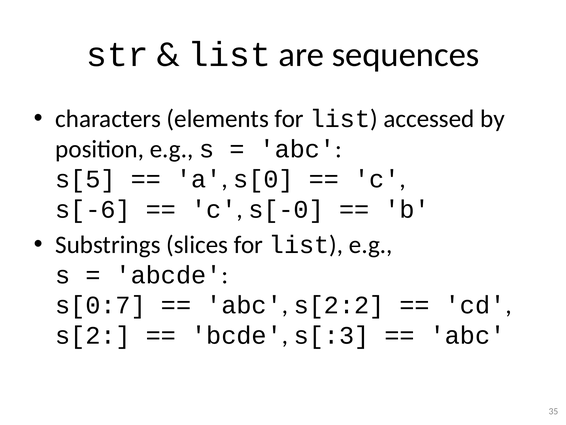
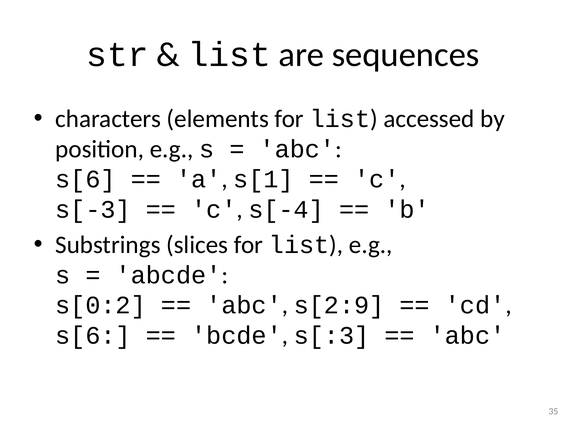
s[5 at (85, 179): s[5 -> s[6
s[0: s[0 -> s[1
s[-6: s[-6 -> s[-3
s[-0: s[-0 -> s[-4
s[0:7: s[0:7 -> s[0:2
s[2:2: s[2:2 -> s[2:9
s[2 at (93, 335): s[2 -> s[6
